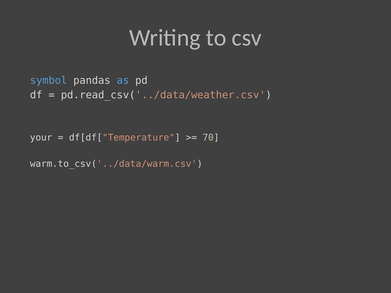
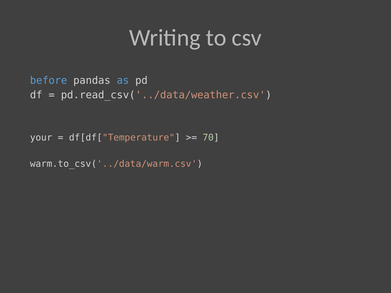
symbol: symbol -> before
